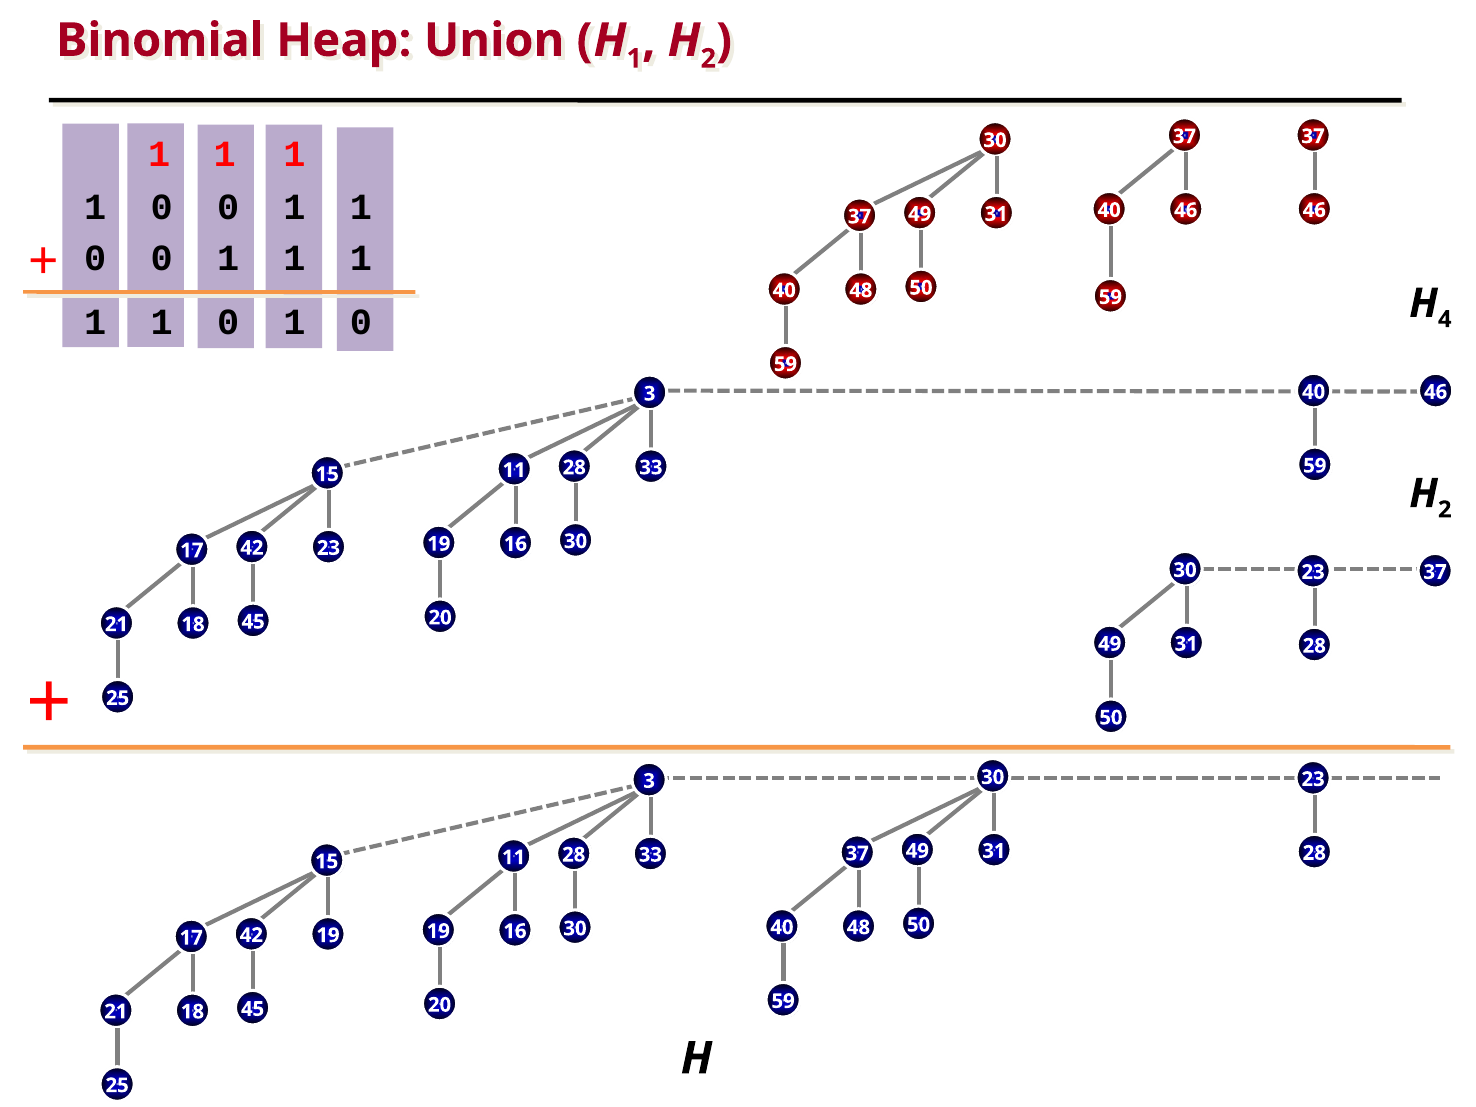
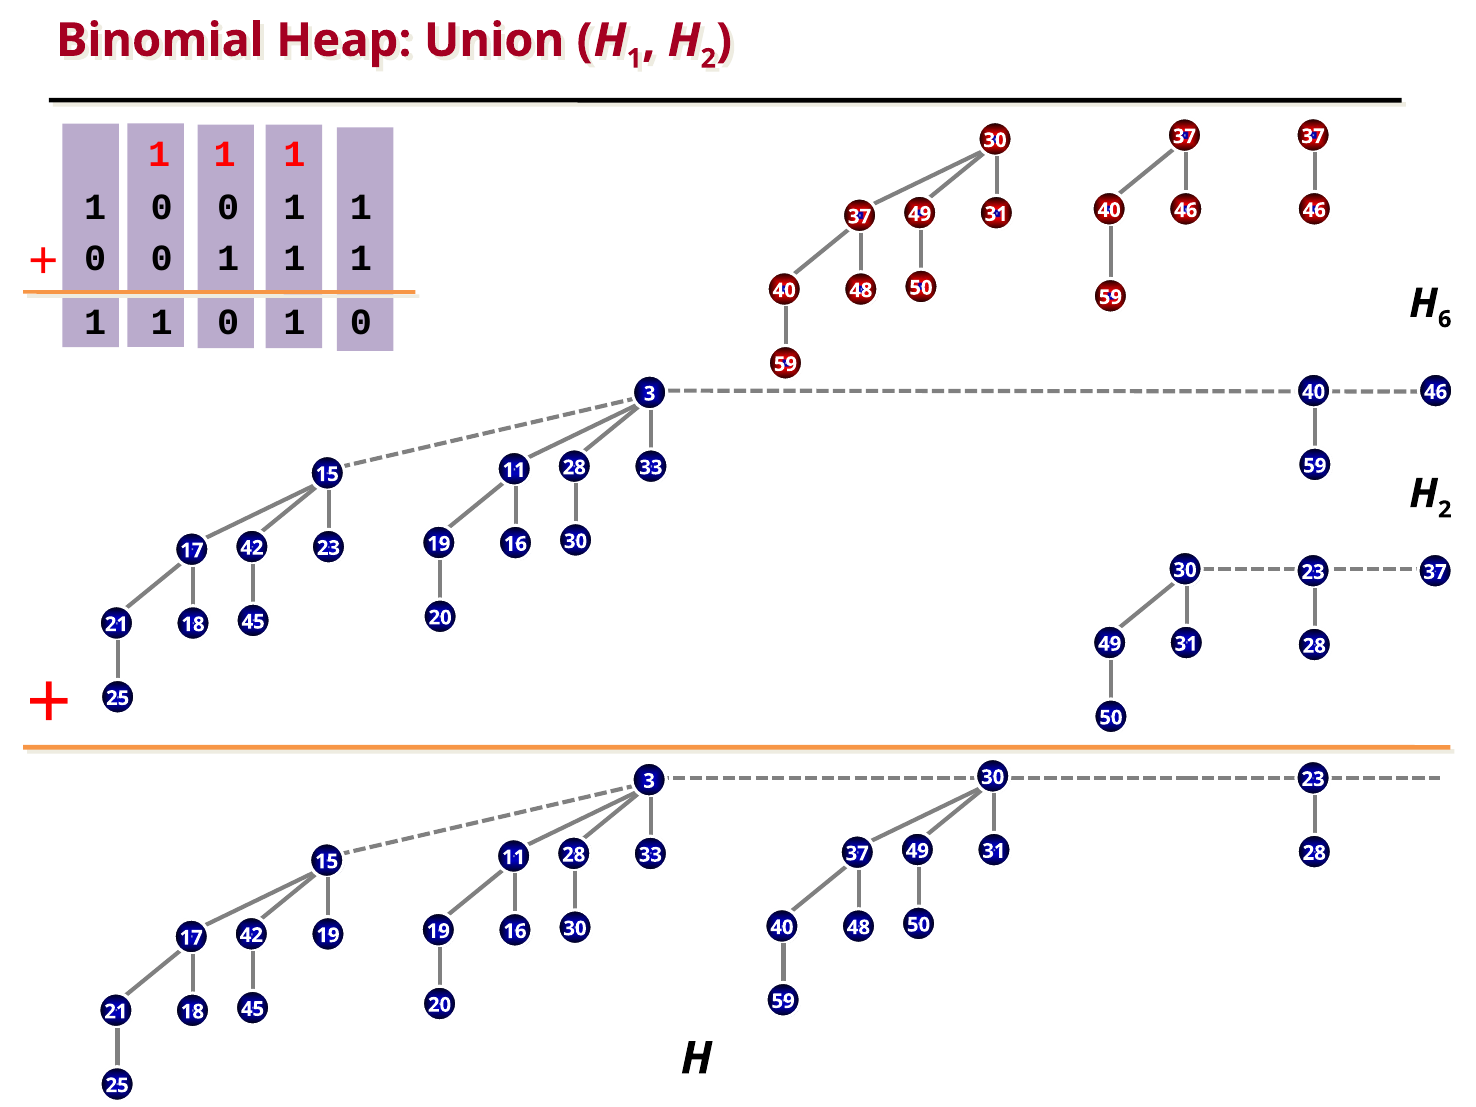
4: 4 -> 6
